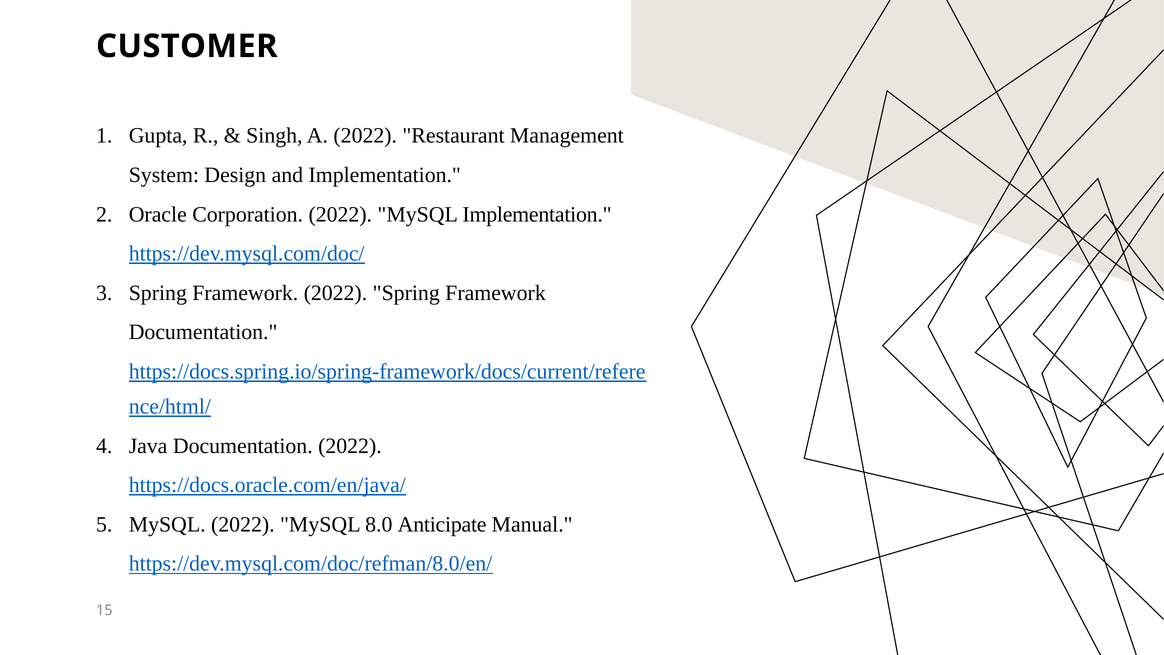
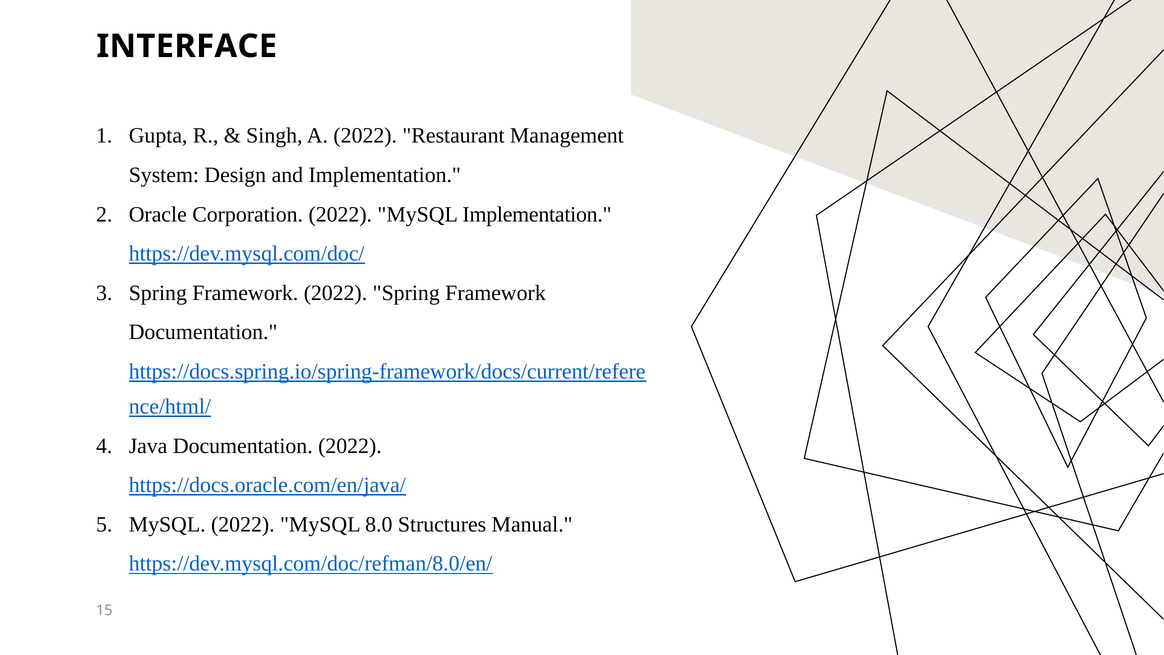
CUSTOMER: CUSTOMER -> INTERFACE
Anticipate: Anticipate -> Structures
